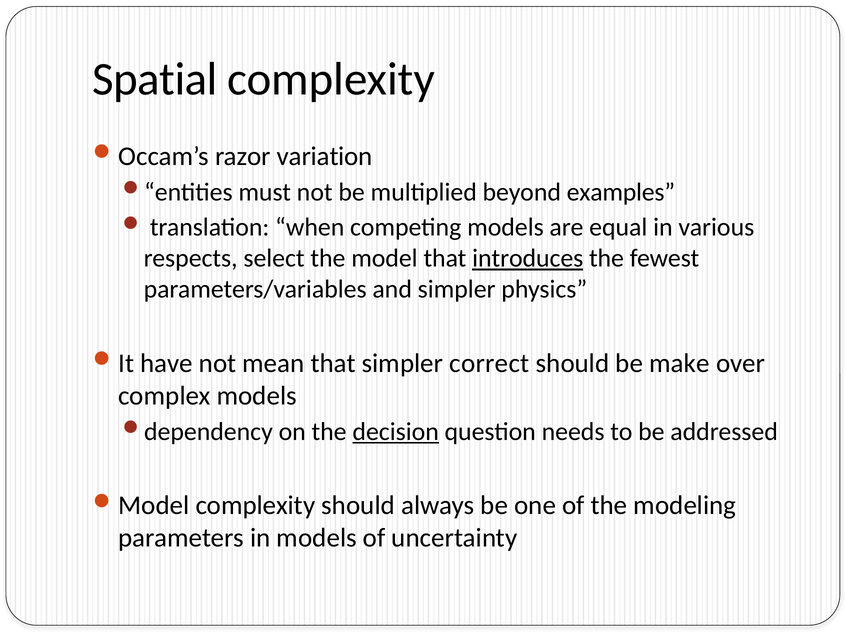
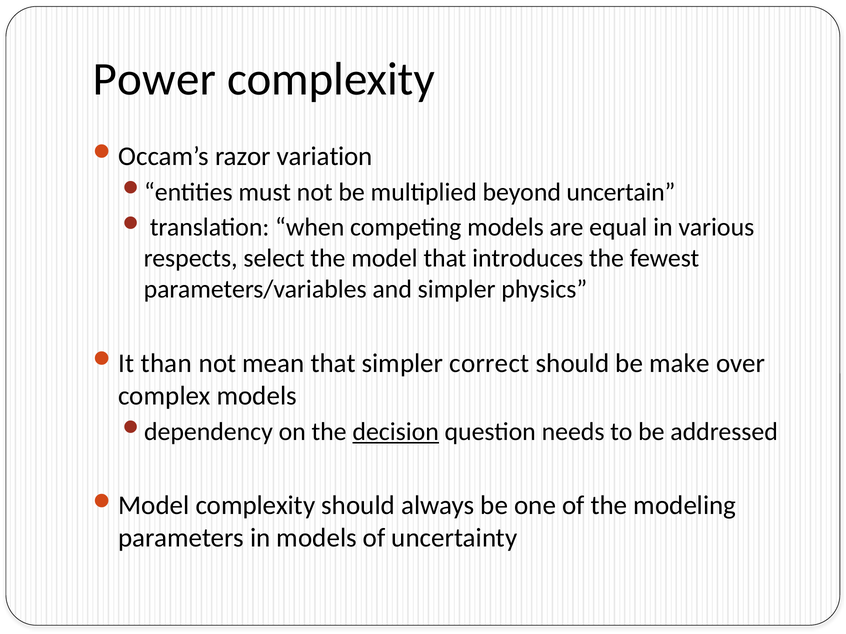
Spatial: Spatial -> Power
examples: examples -> uncertain
introduces underline: present -> none
have: have -> than
